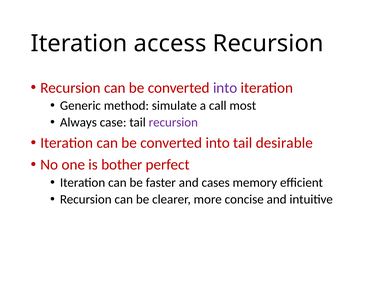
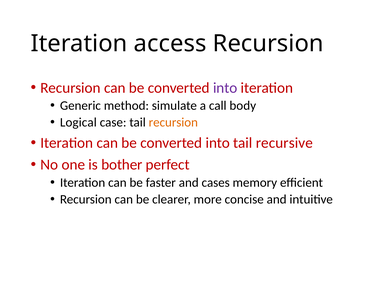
most: most -> body
Always: Always -> Logical
recursion at (173, 123) colour: purple -> orange
desirable: desirable -> recursive
